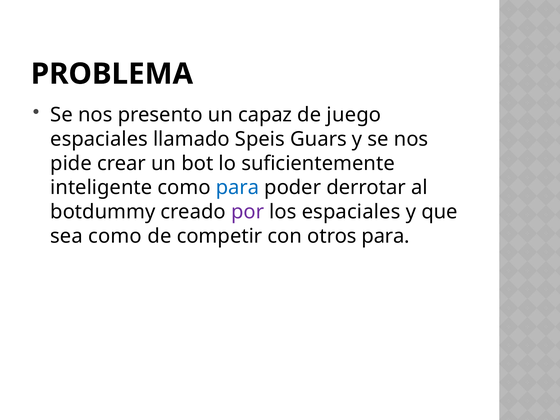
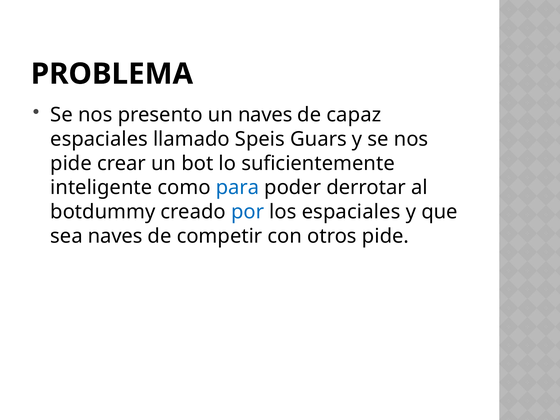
un capaz: capaz -> naves
juego: juego -> capaz
por colour: purple -> blue
sea como: como -> naves
otros para: para -> pide
